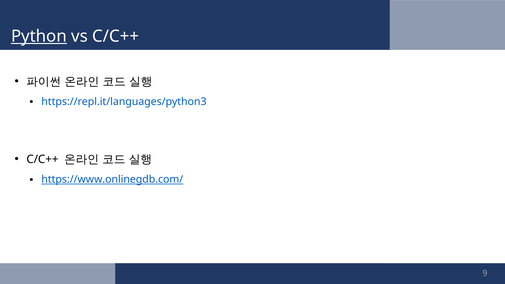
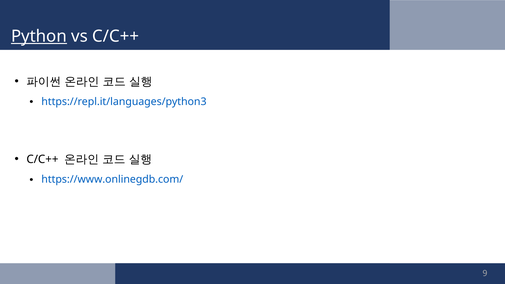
https://www.onlinegdb.com/ underline: present -> none
